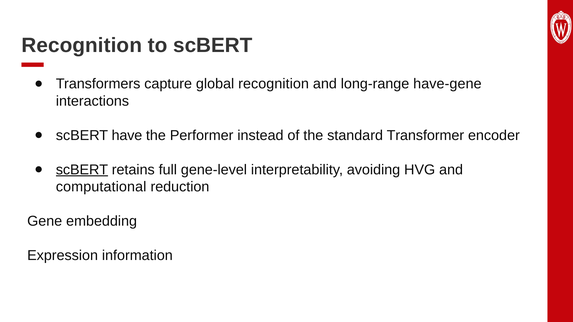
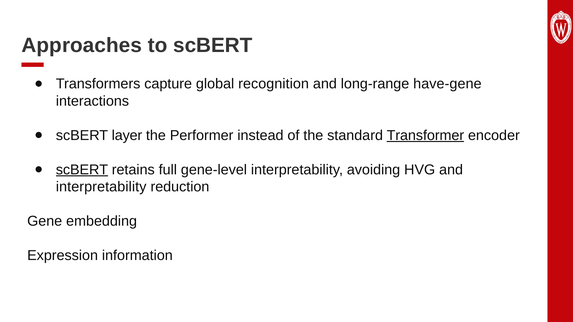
Recognition at (82, 45): Recognition -> Approaches
have: have -> layer
Transformer underline: none -> present
computational at (101, 187): computational -> interpretability
